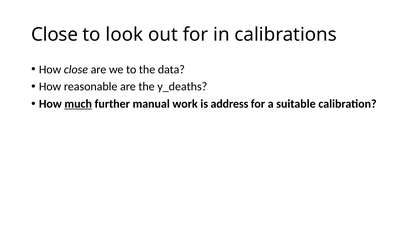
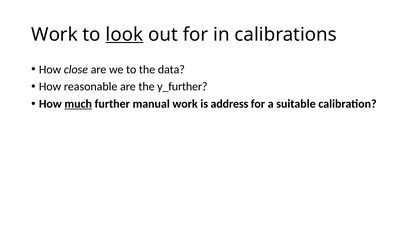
Close at (55, 34): Close -> Work
look underline: none -> present
y_deaths: y_deaths -> y_further
